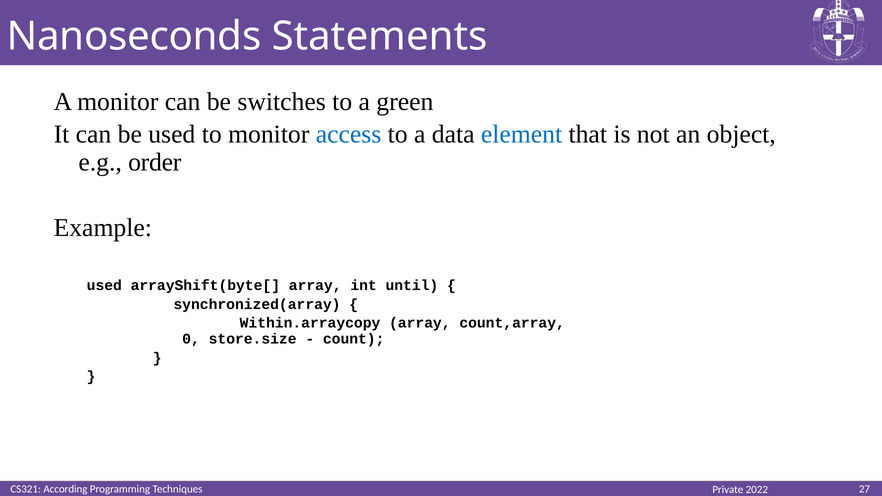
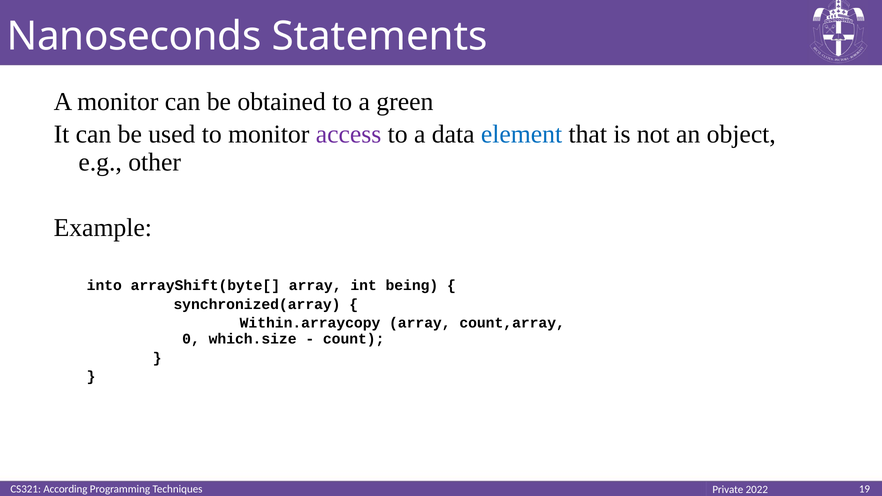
switches: switches -> obtained
access colour: blue -> purple
order: order -> other
used at (104, 286): used -> into
until: until -> being
store.size: store.size -> which.size
27: 27 -> 19
